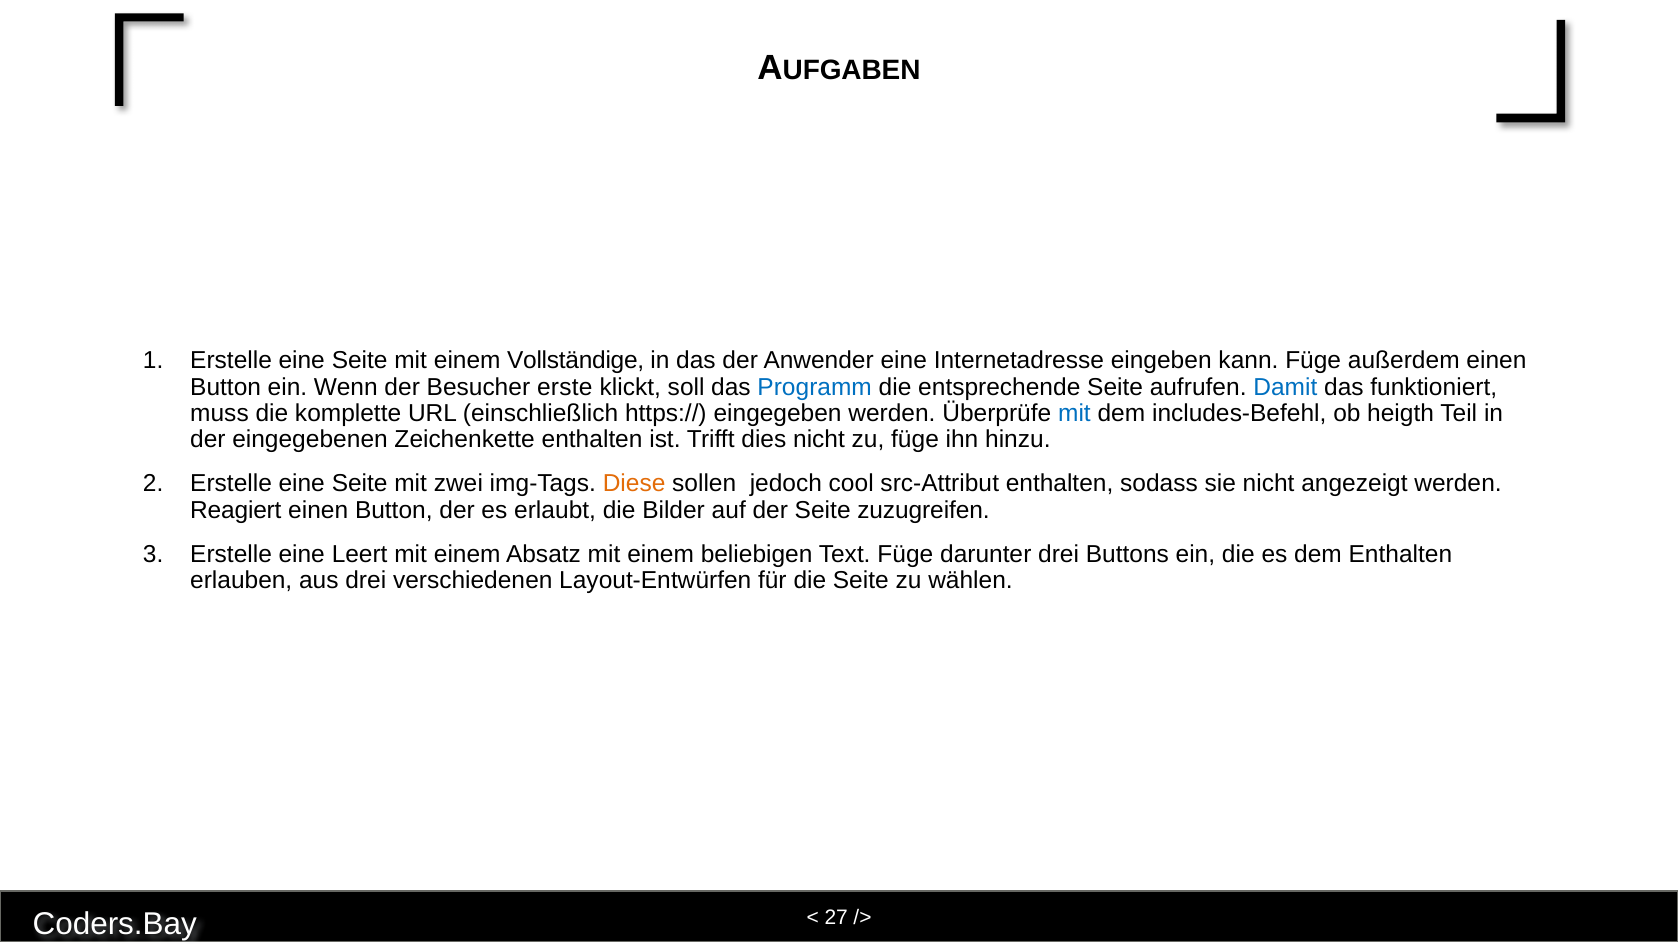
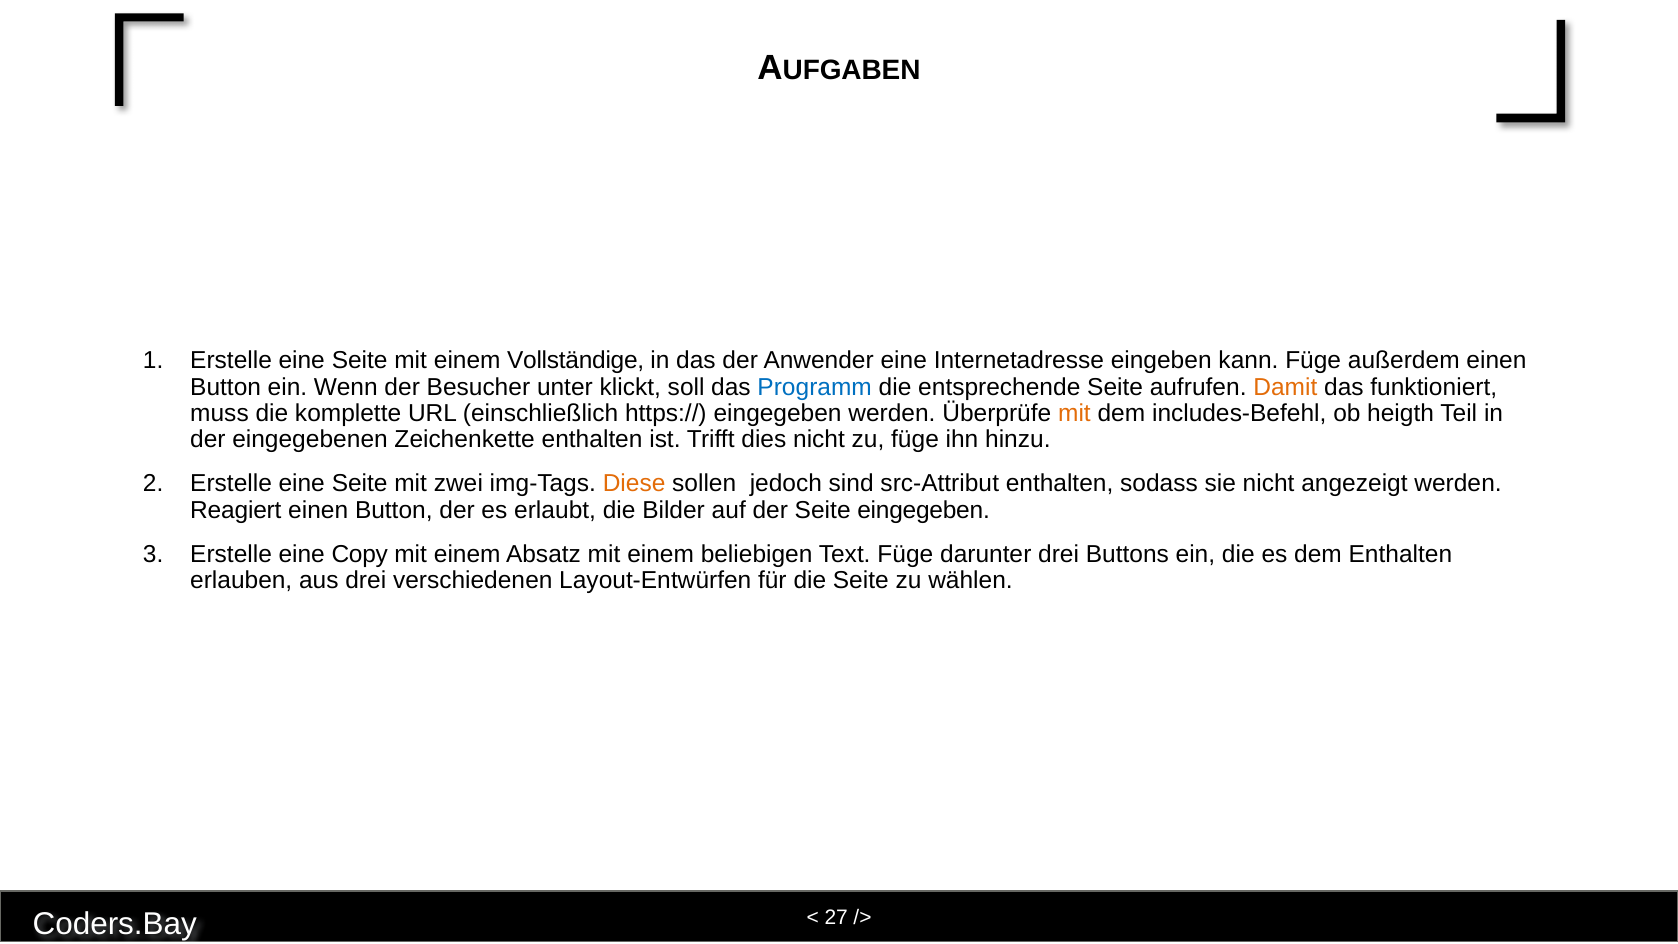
erste: erste -> unter
Damit colour: blue -> orange
mit at (1074, 413) colour: blue -> orange
cool: cool -> sind
Seite zuzugreifen: zuzugreifen -> eingegeben
Leert: Leert -> Copy
